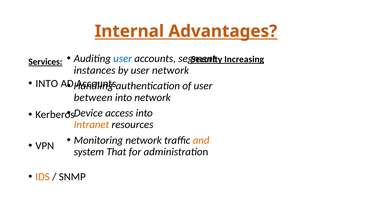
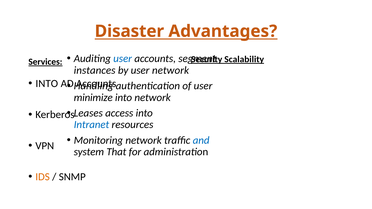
Internal: Internal -> Disaster
Increasing: Increasing -> Scalability
between: between -> minimize
Device: Device -> Leases
Intranet colour: orange -> blue
and colour: orange -> blue
